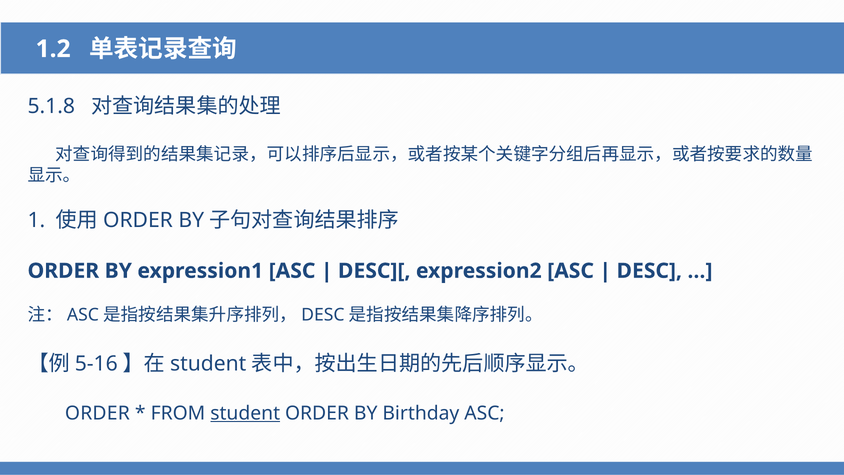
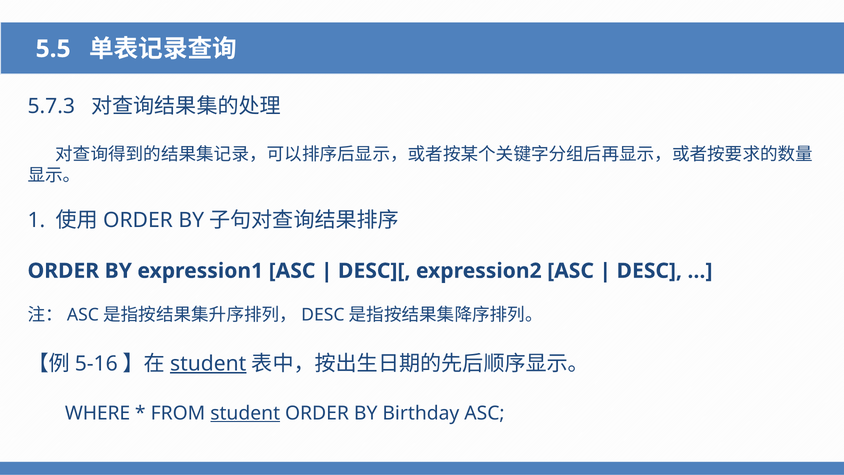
1.2: 1.2 -> 5.5
5.1.8: 5.1.8 -> 5.7.3
student at (208, 364) underline: none -> present
ORDER at (97, 413): ORDER -> WHERE
